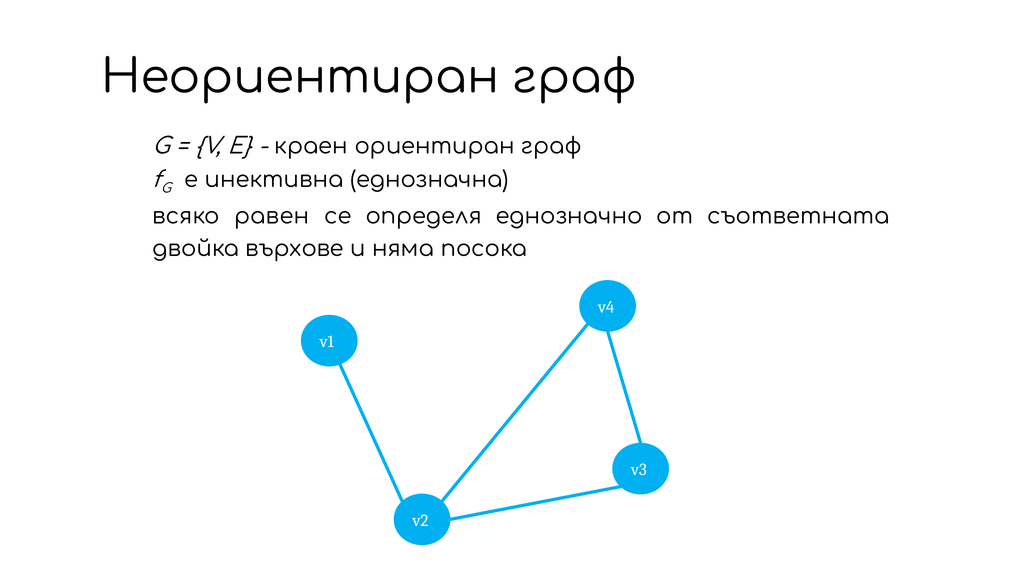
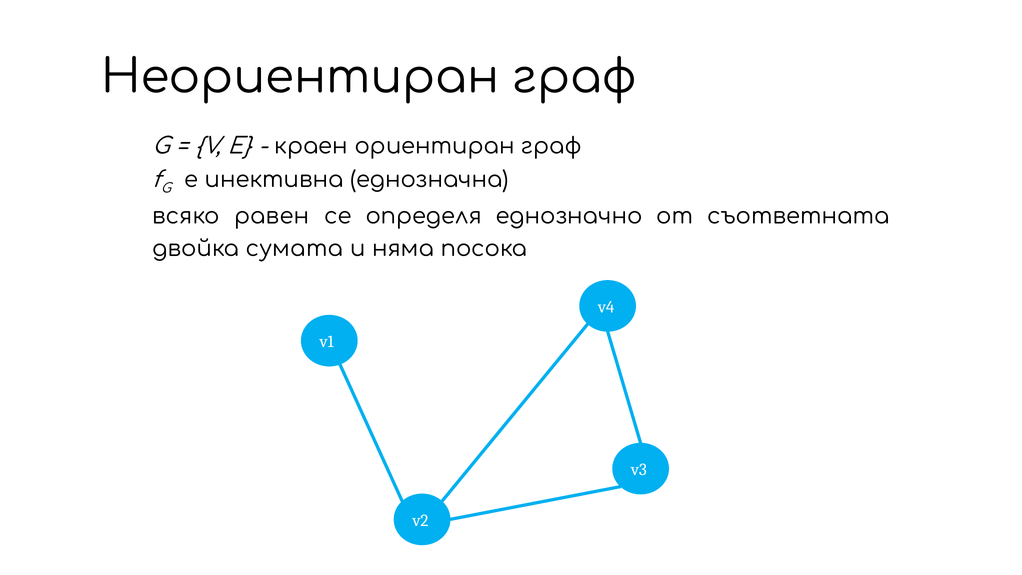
въpхове: въpхове -> сумата
